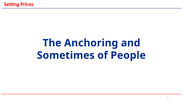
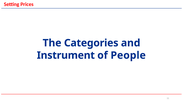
Anchoring: Anchoring -> Categories
Sometimes: Sometimes -> Instrument
